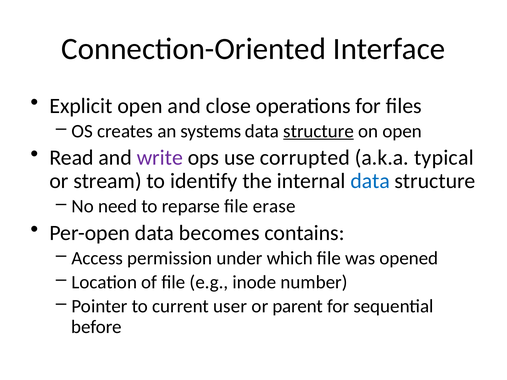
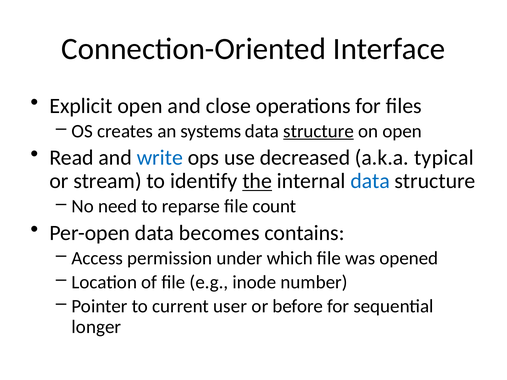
write colour: purple -> blue
corrupted: corrupted -> decreased
the underline: none -> present
erase: erase -> count
parent: parent -> before
before: before -> longer
